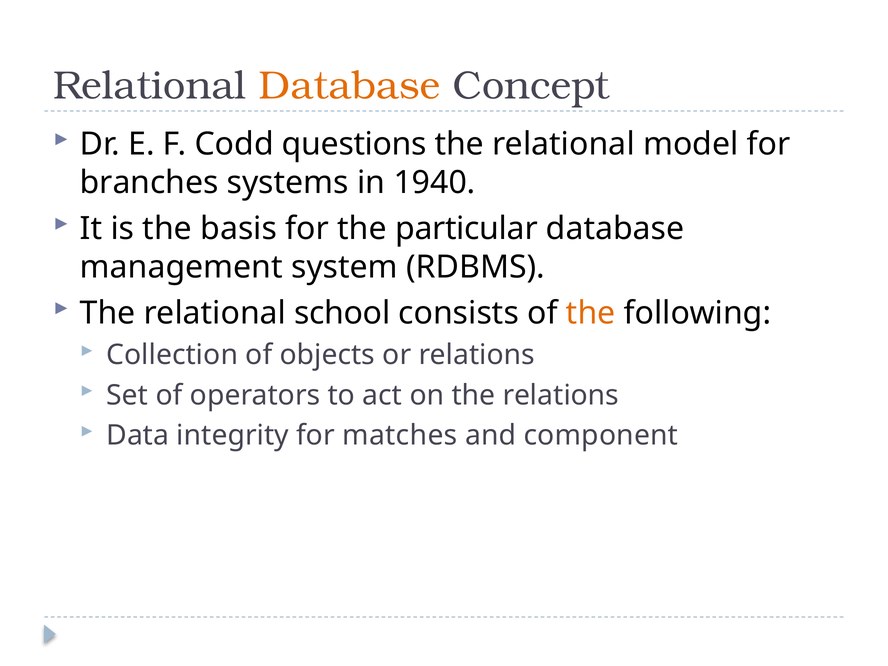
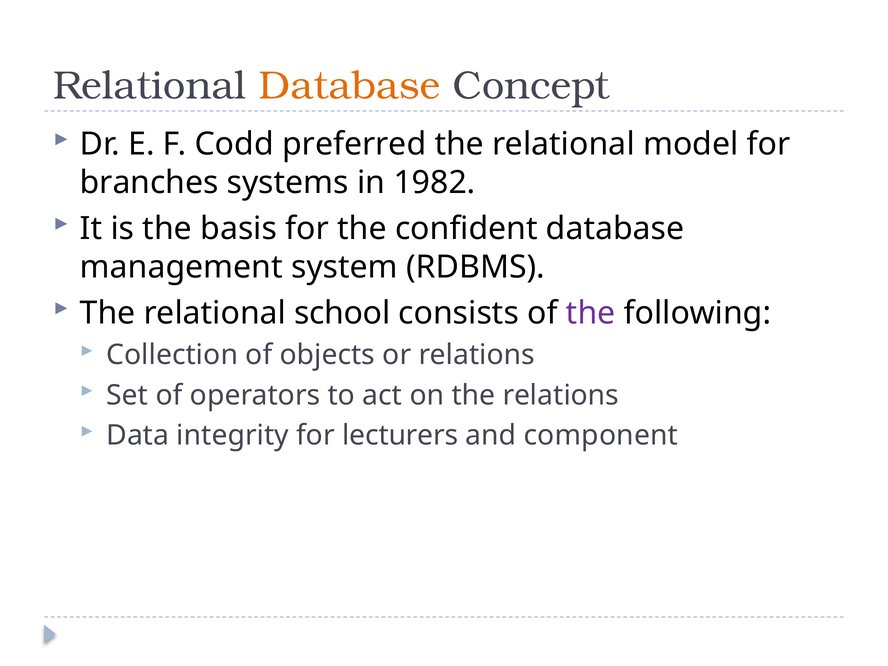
questions: questions -> preferred
1940: 1940 -> 1982
particular: particular -> confident
the at (591, 313) colour: orange -> purple
matches: matches -> lecturers
